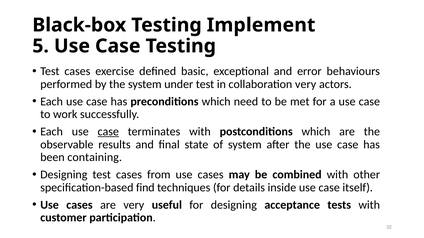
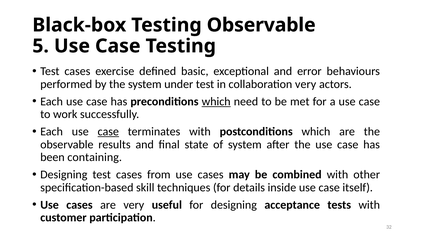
Testing Implement: Implement -> Observable
which at (216, 102) underline: none -> present
find: find -> skill
